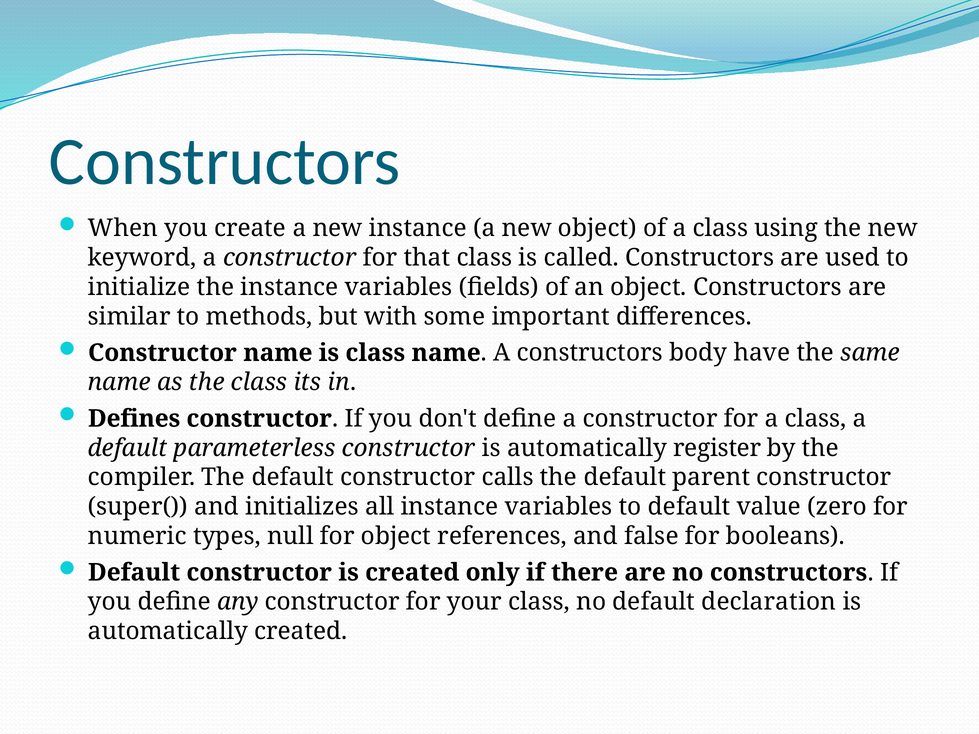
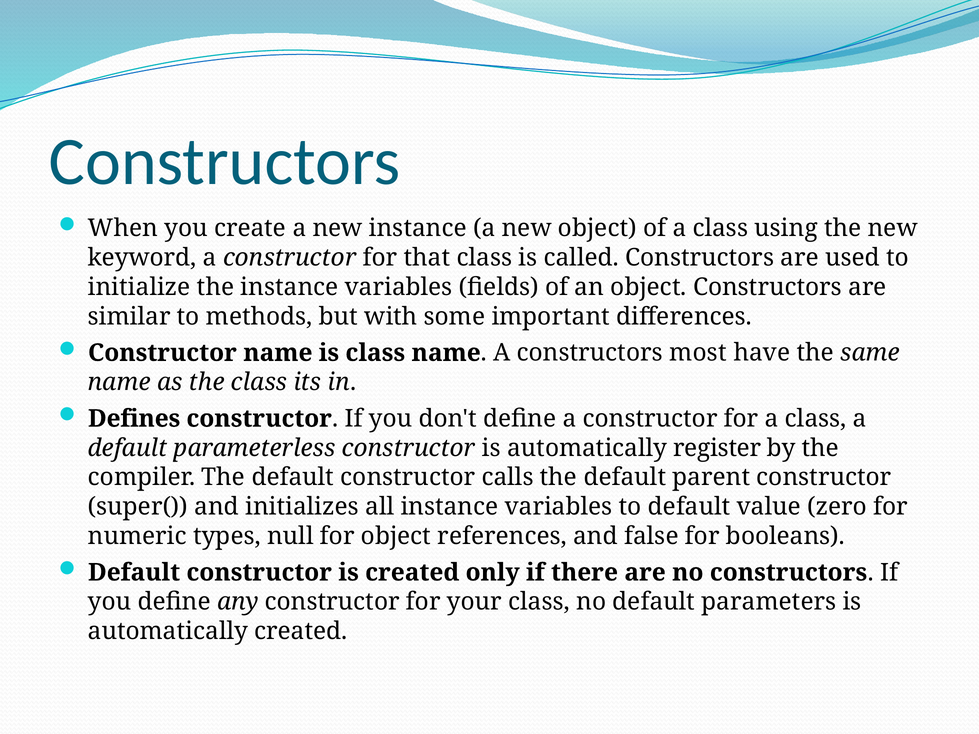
body: body -> most
declaration: declaration -> parameters
